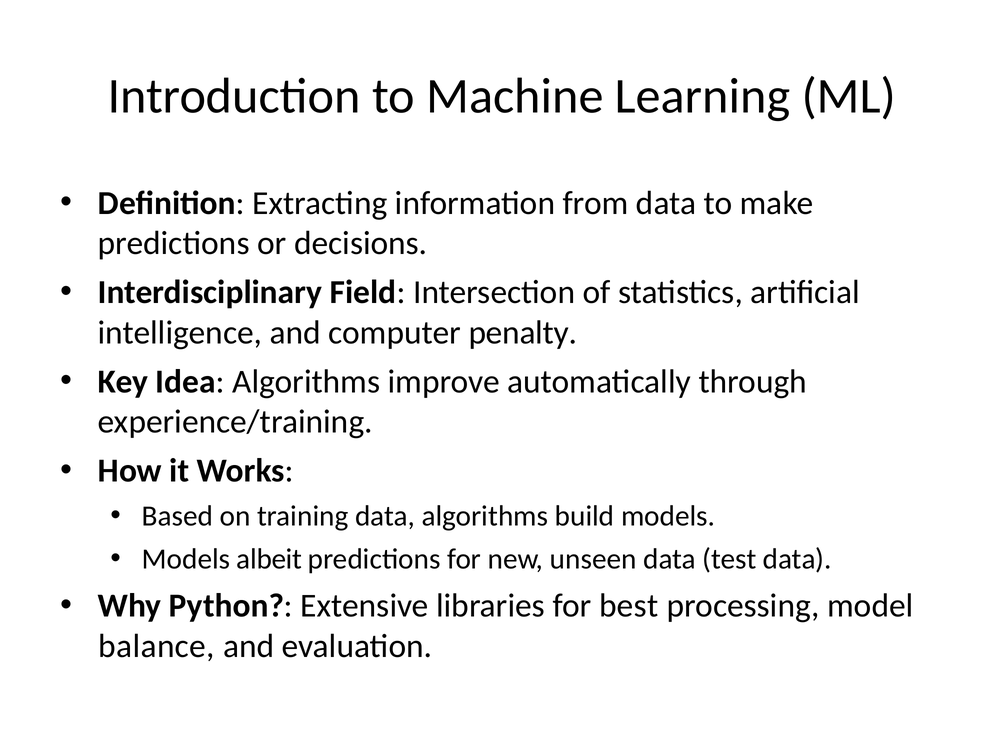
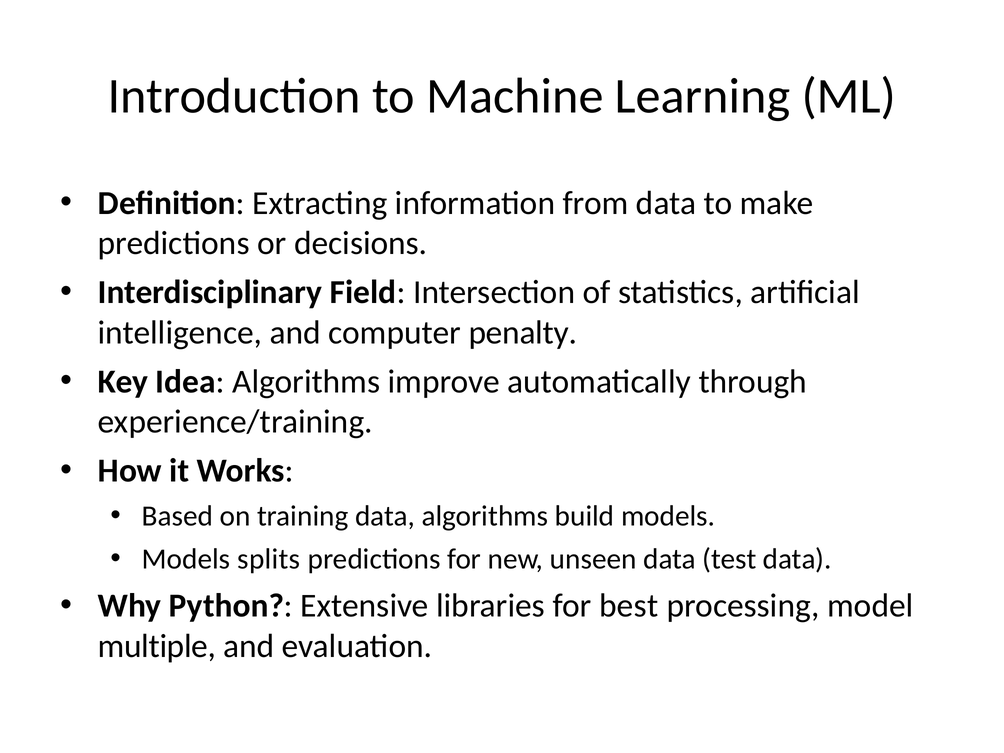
albeit: albeit -> splits
balance: balance -> multiple
